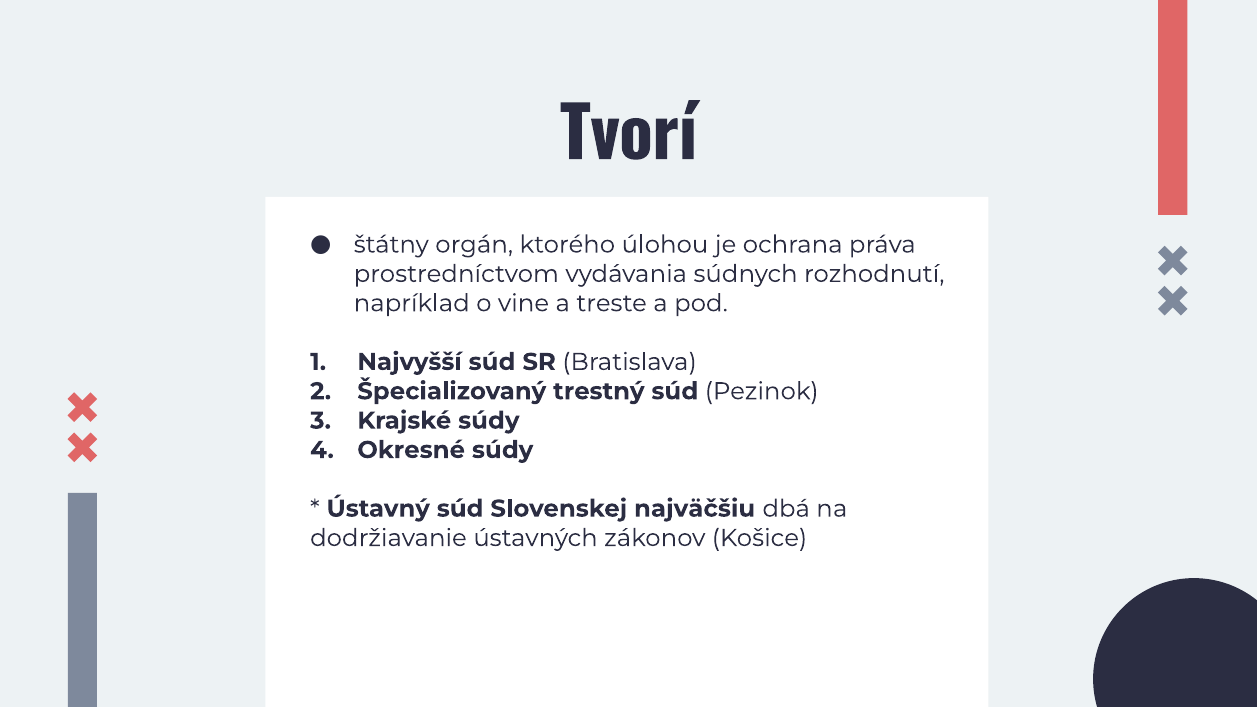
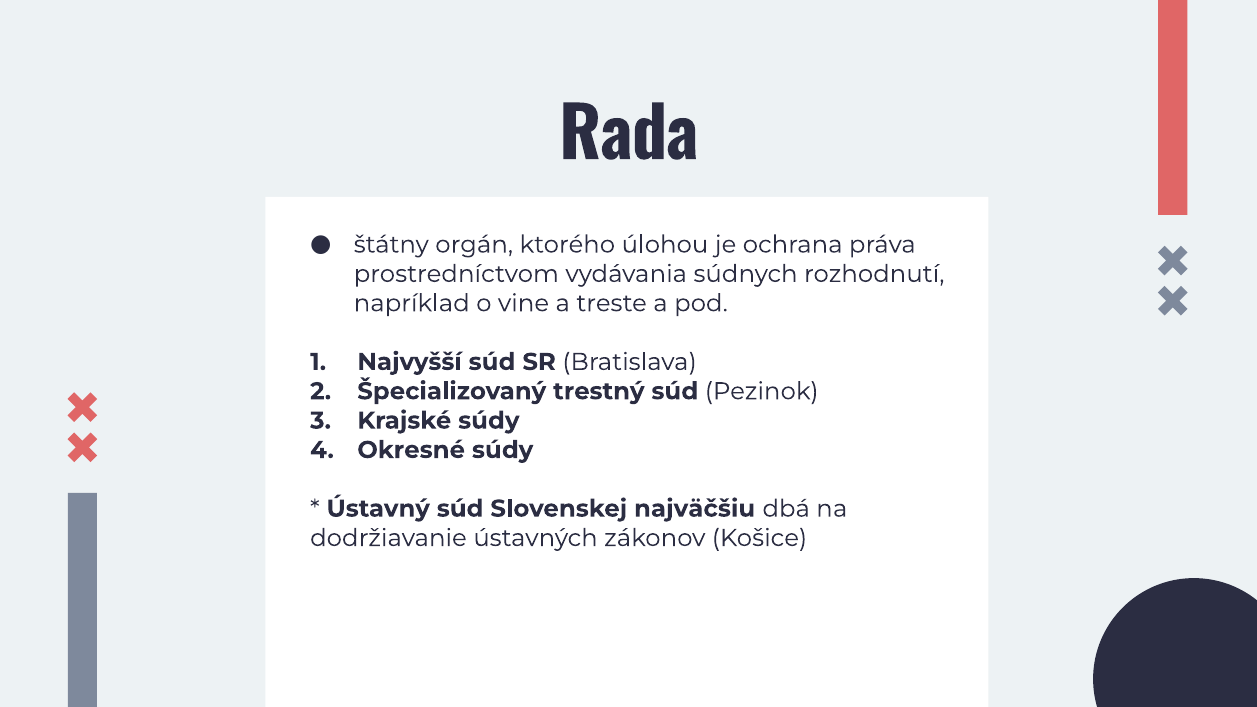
Tvorí: Tvorí -> Rada
